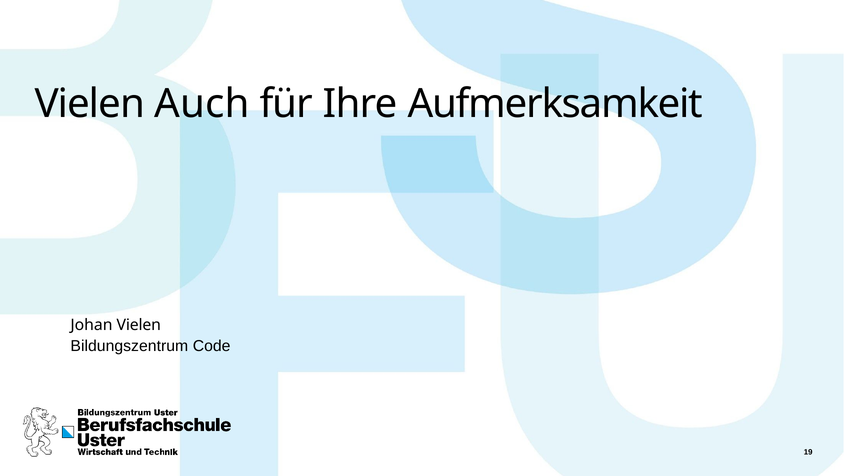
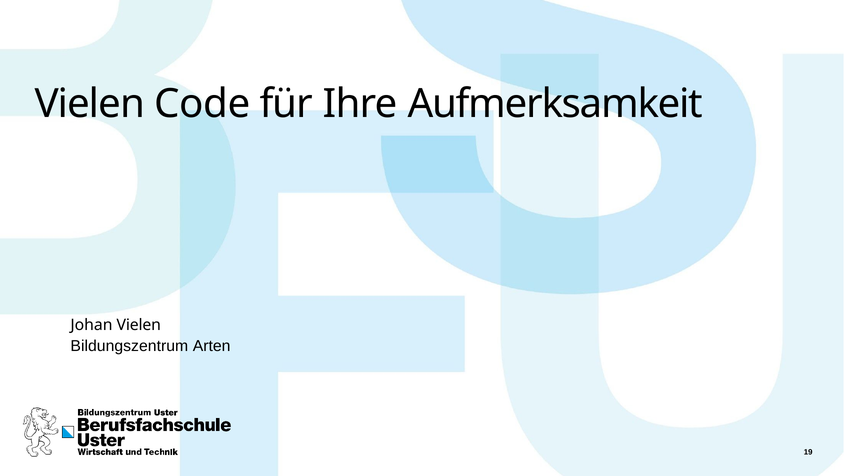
Auch: Auch -> Code
Code: Code -> Arten
